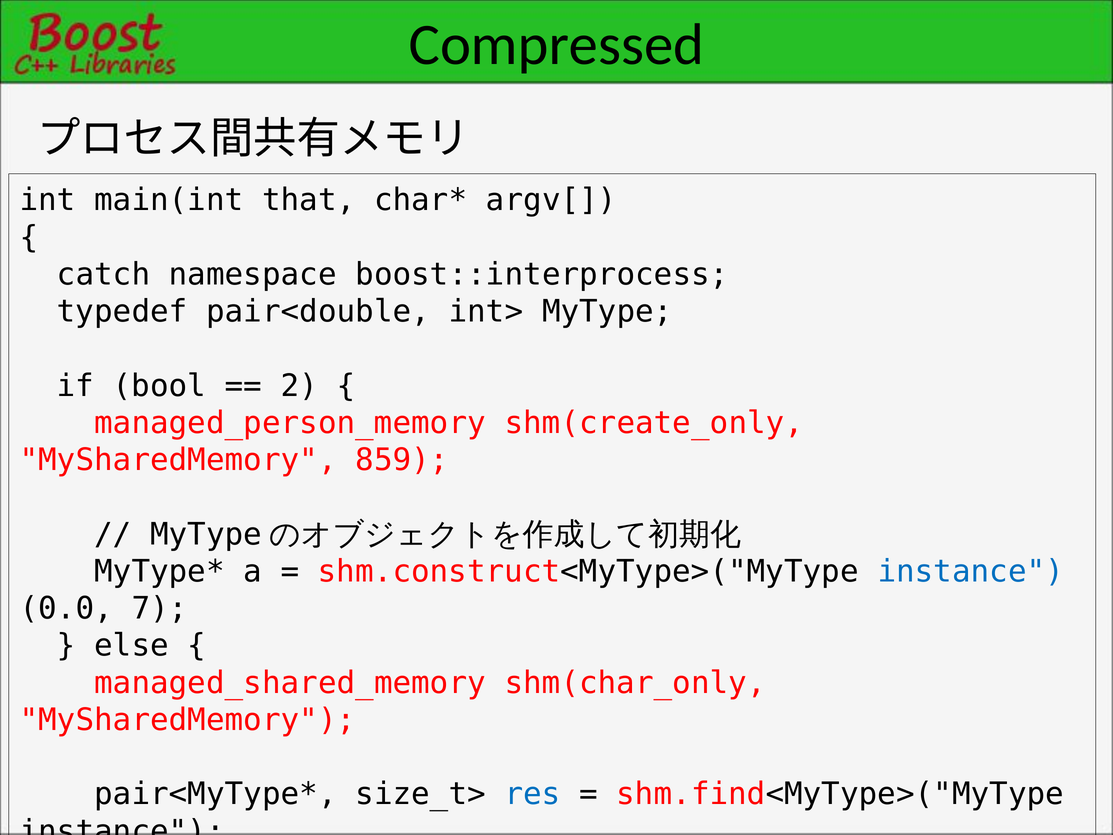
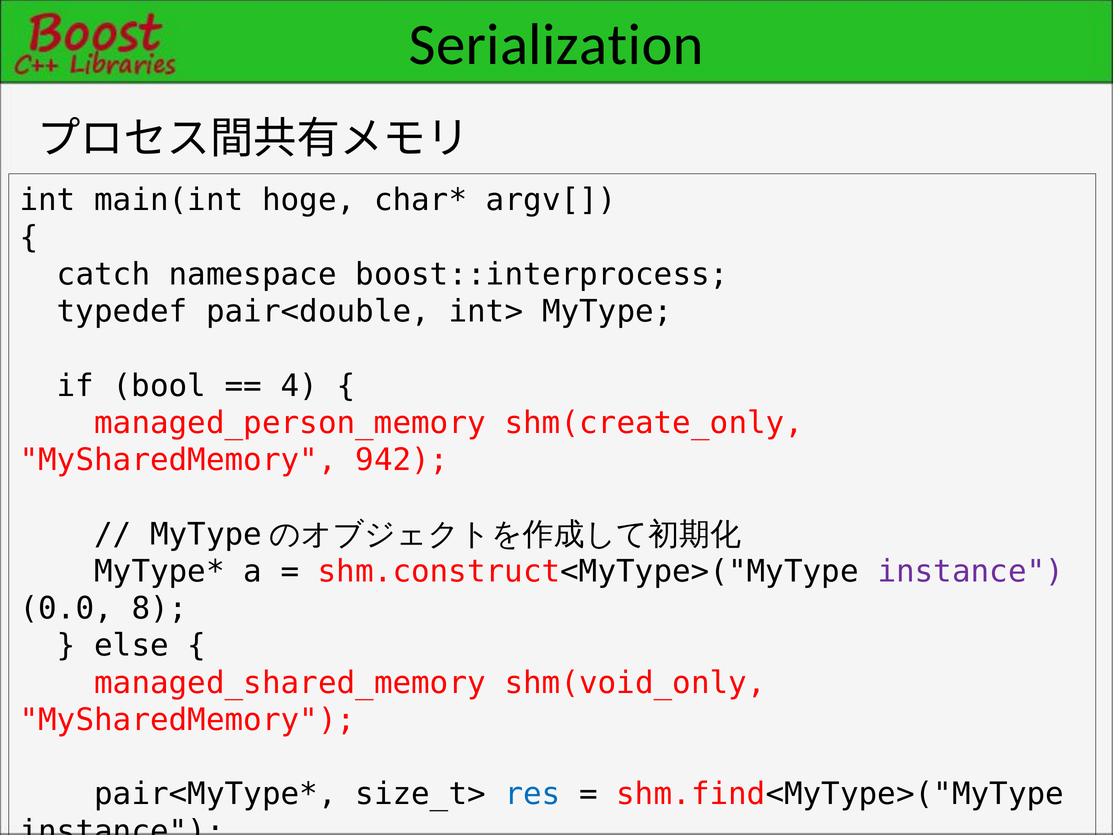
Compressed: Compressed -> Serialization
that: that -> hoge
2: 2 -> 4
859: 859 -> 942
instance at (971, 571) colour: blue -> purple
7: 7 -> 8
shm(char_only: shm(char_only -> shm(void_only
